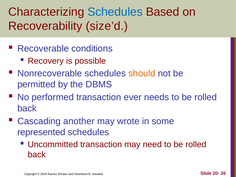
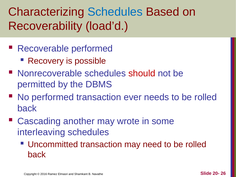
size’d: size’d -> load’d
Recoverable conditions: conditions -> performed
should colour: orange -> red
represented: represented -> interleaving
